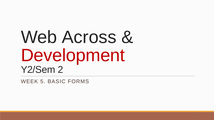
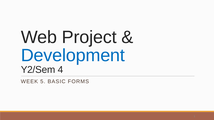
Across: Across -> Project
Development colour: red -> blue
2: 2 -> 4
